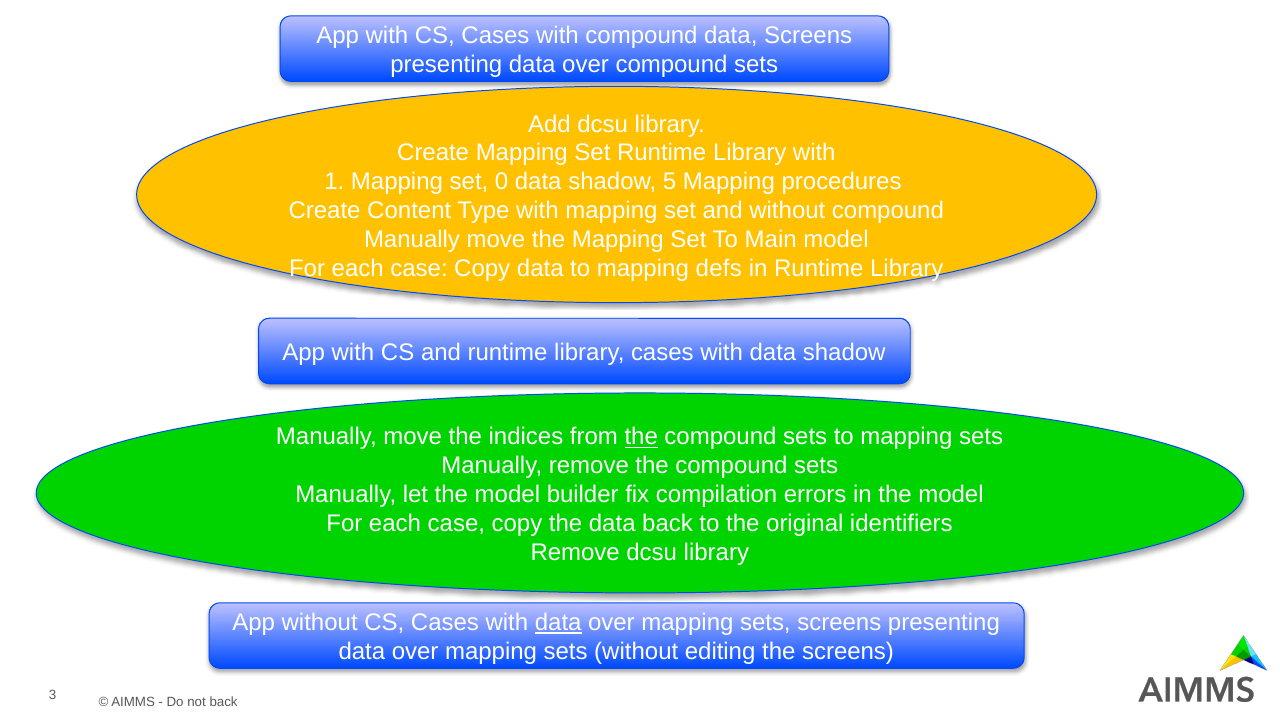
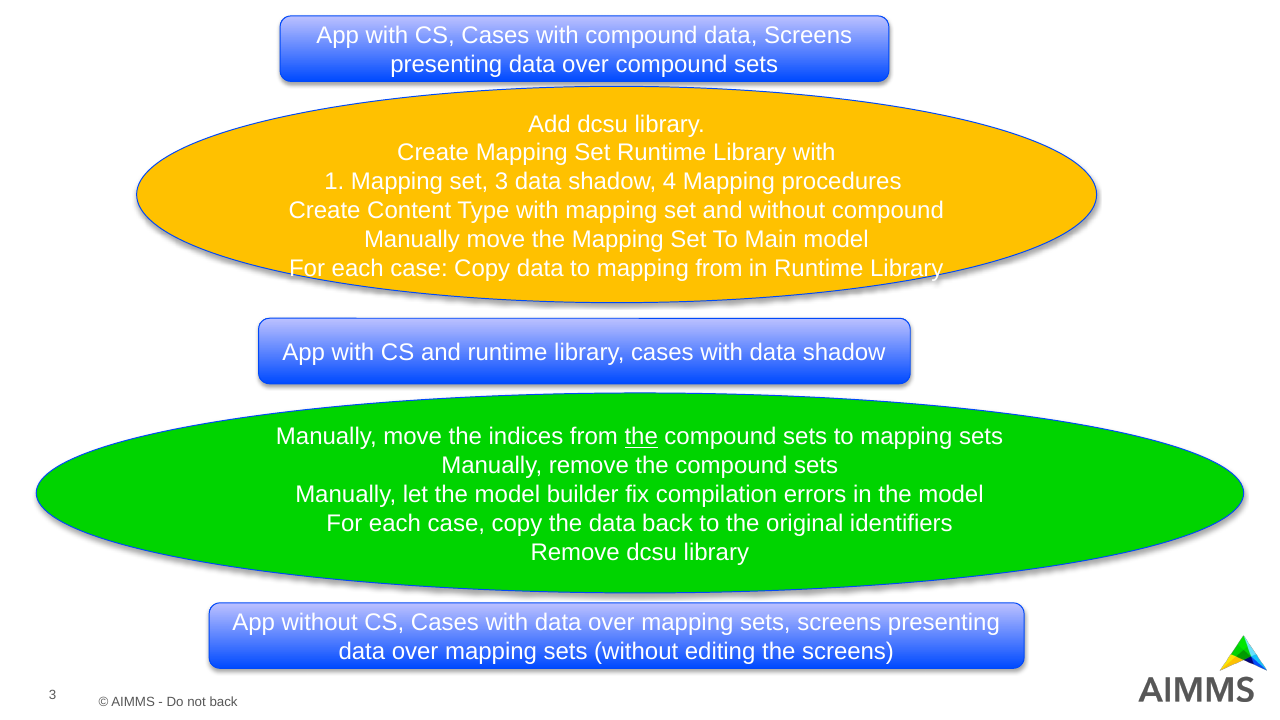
set 0: 0 -> 3
5: 5 -> 4
mapping defs: defs -> from
data at (558, 623) underline: present -> none
